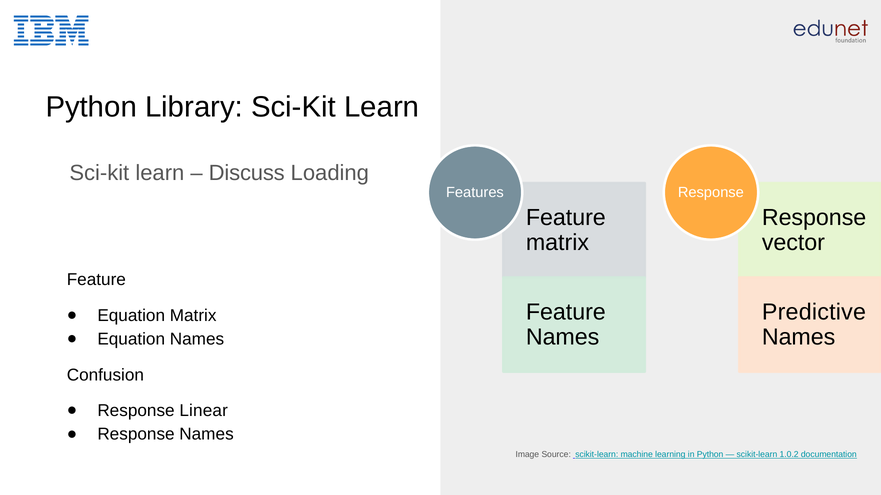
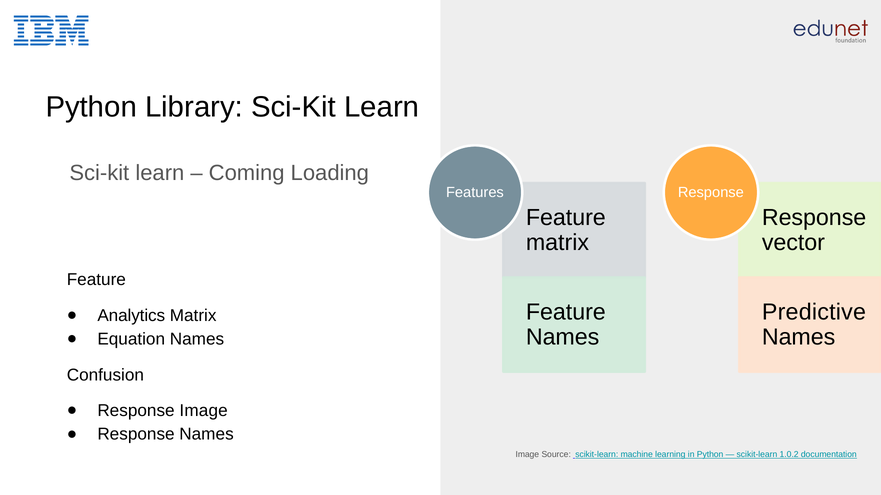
Discuss: Discuss -> Coming
Equation at (131, 316): Equation -> Analytics
Response Linear: Linear -> Image
